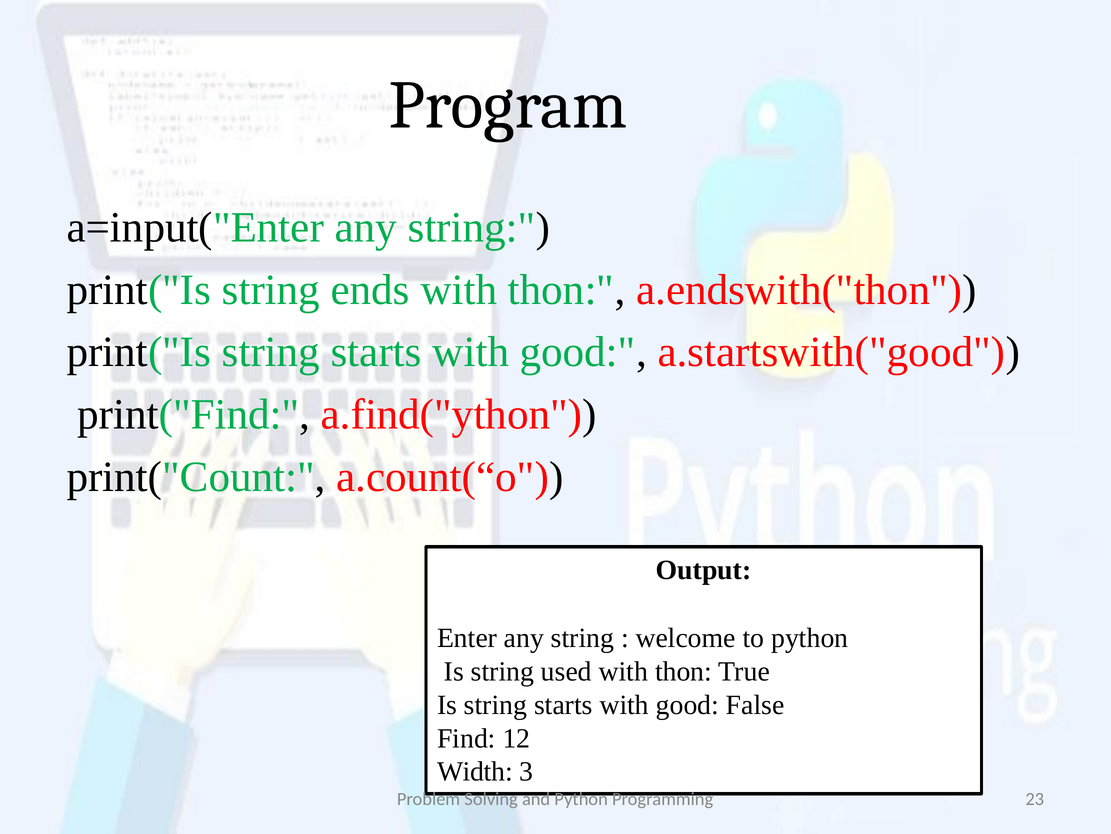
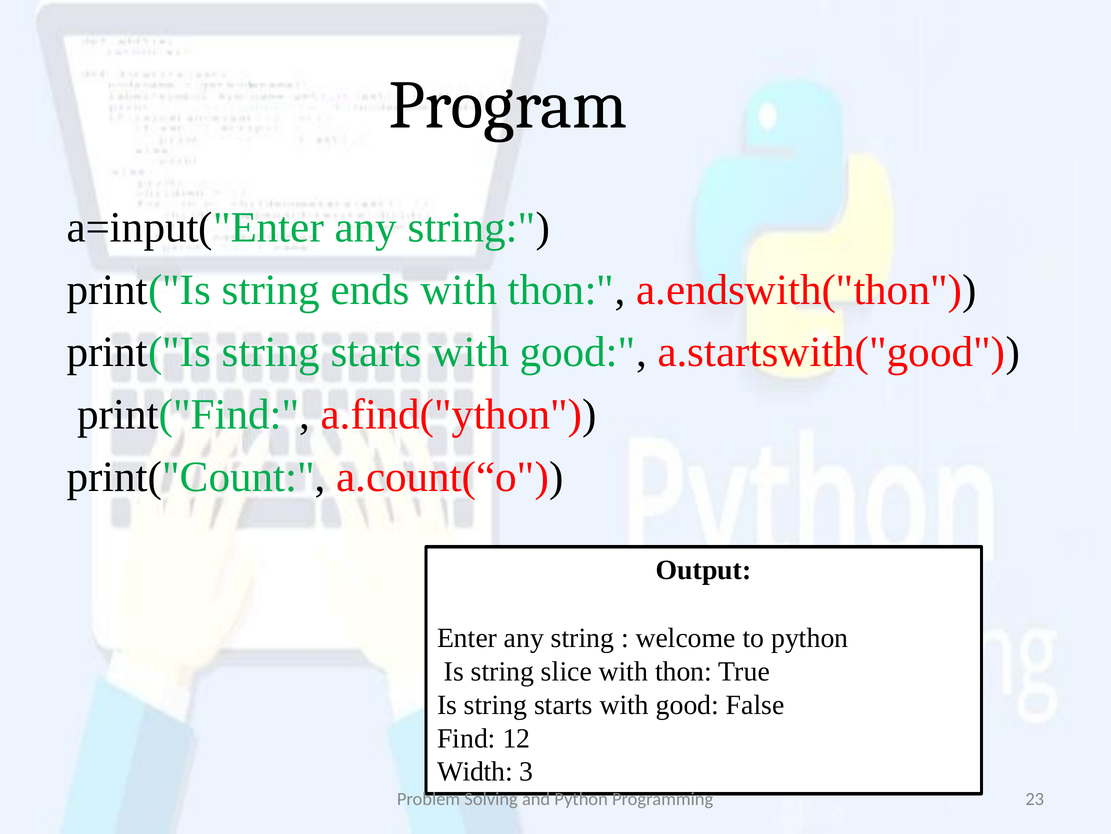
used: used -> slice
